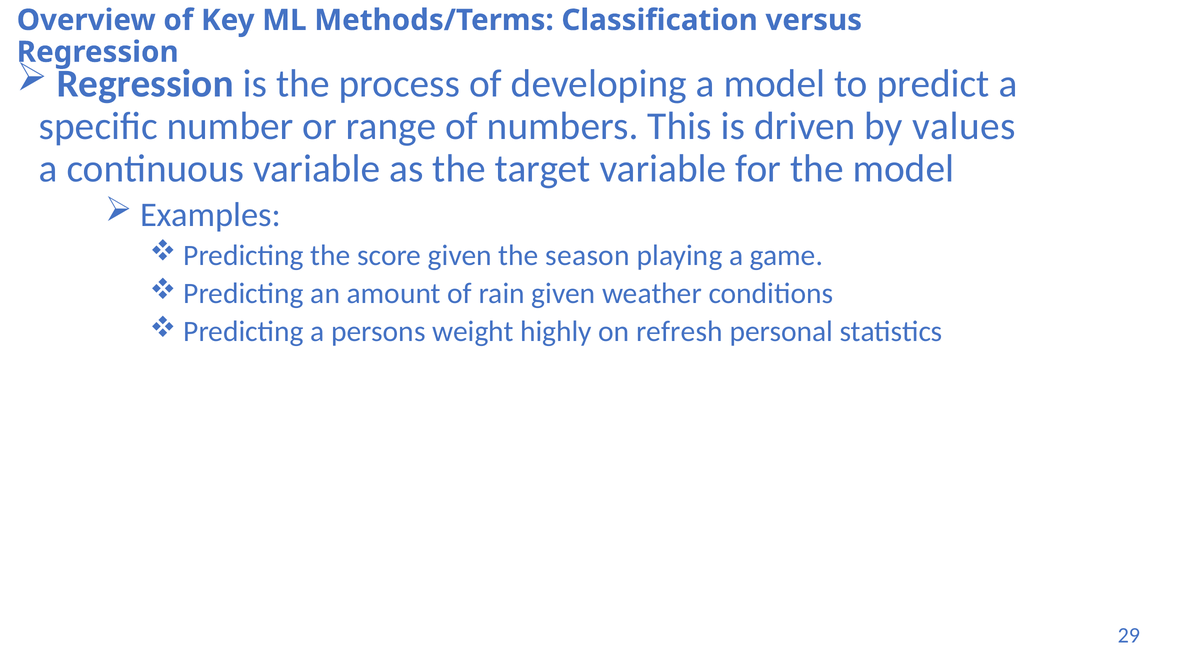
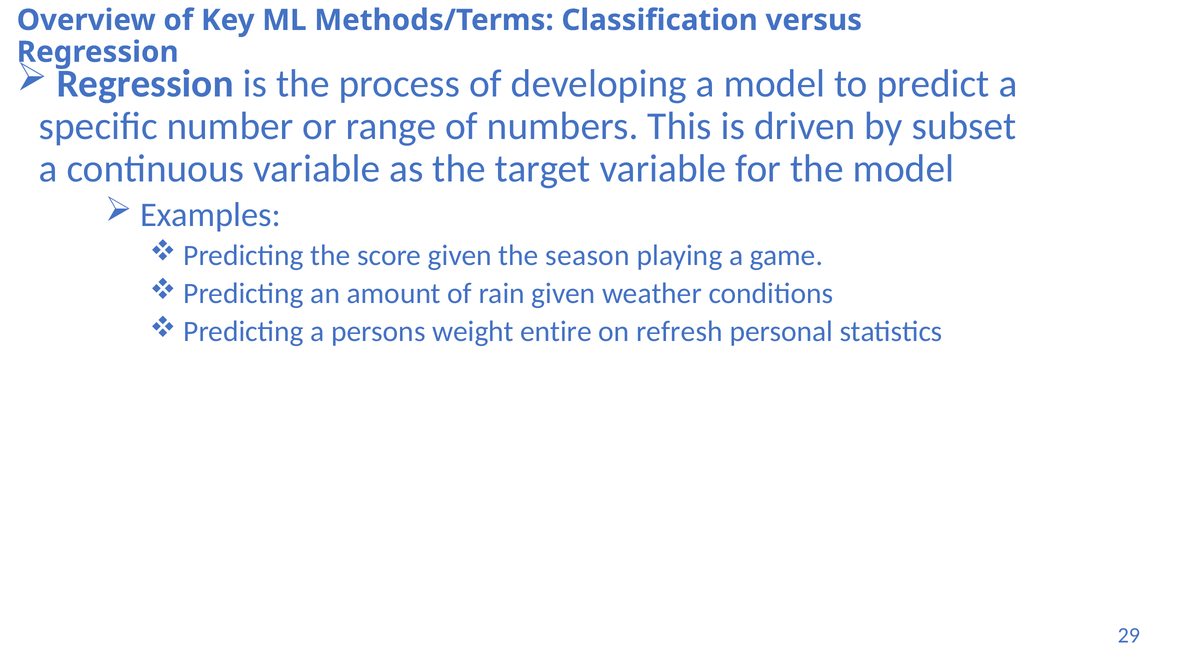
values: values -> subset
highly: highly -> entire
